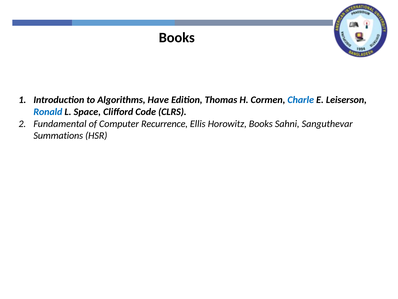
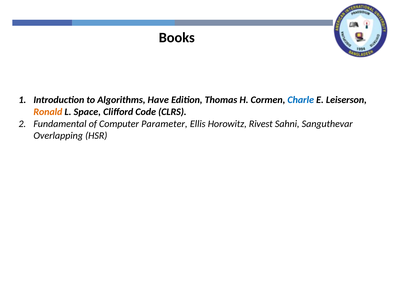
Ronald colour: blue -> orange
Recurrence: Recurrence -> Parameter
Horowitz Books: Books -> Rivest
Summations: Summations -> Overlapping
